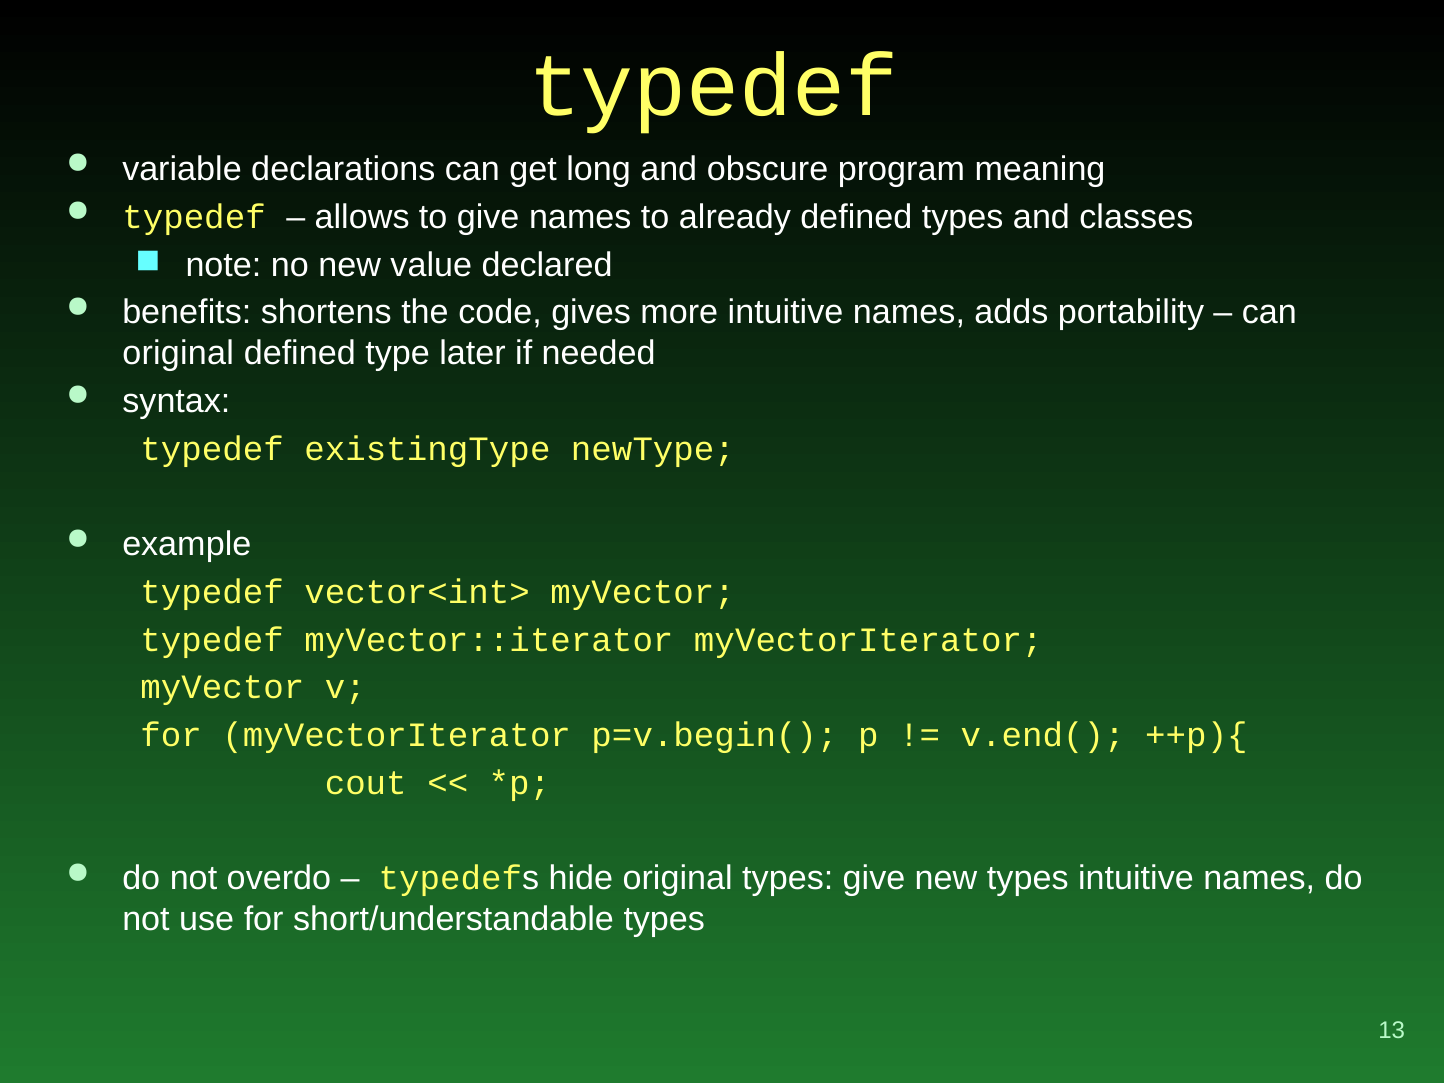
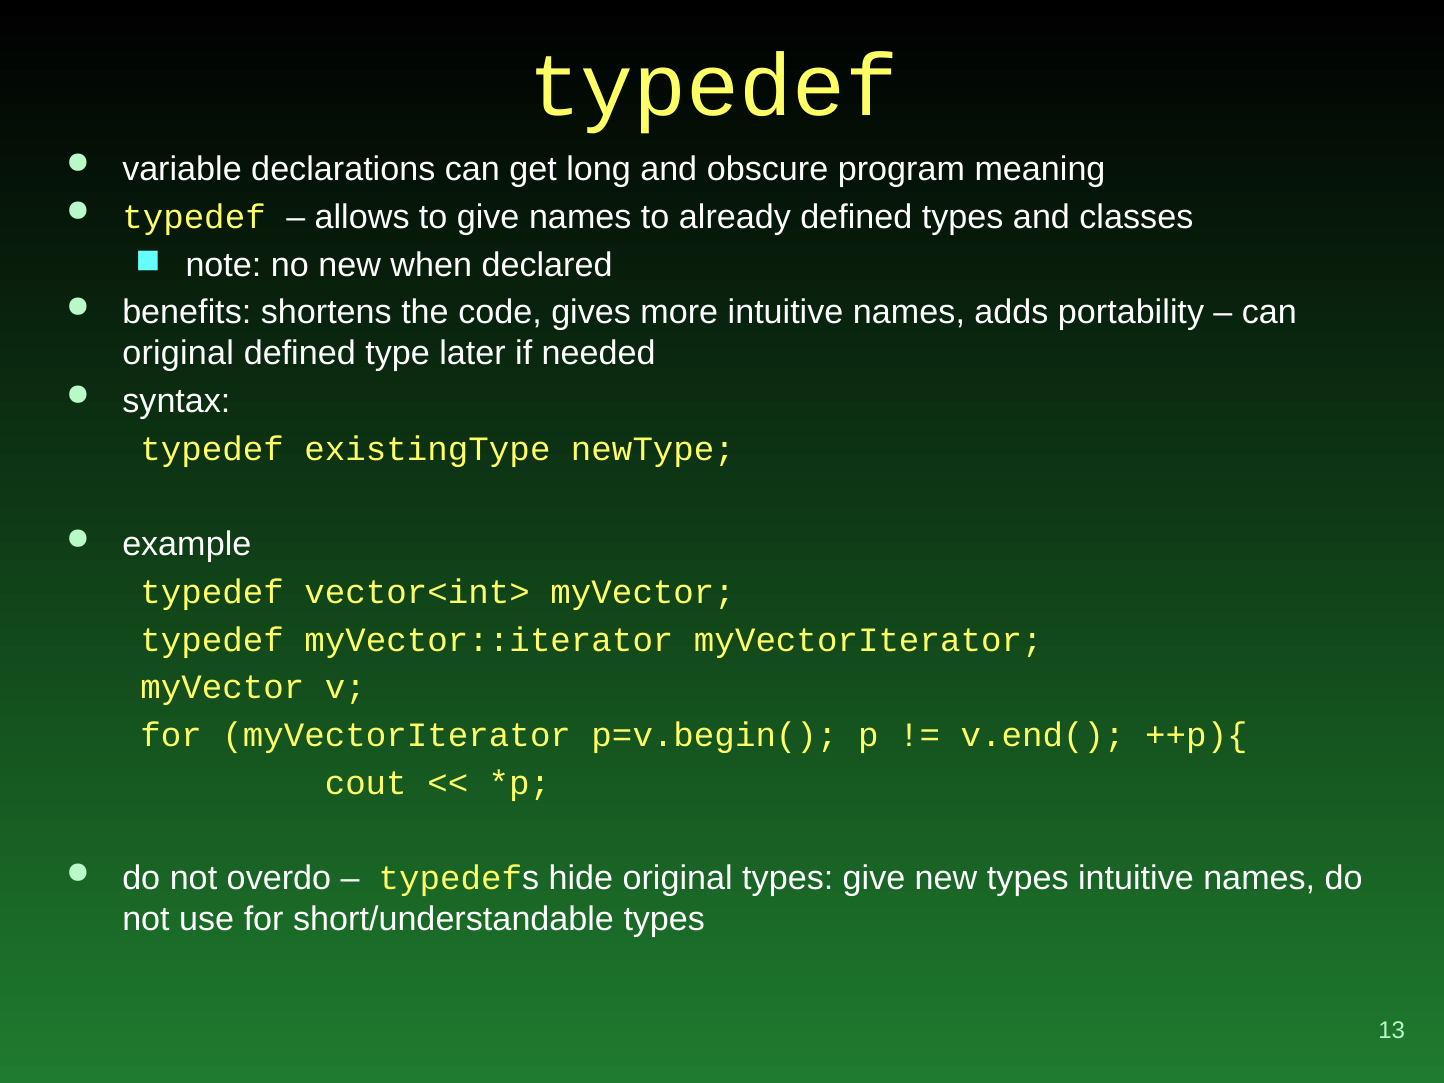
value: value -> when
